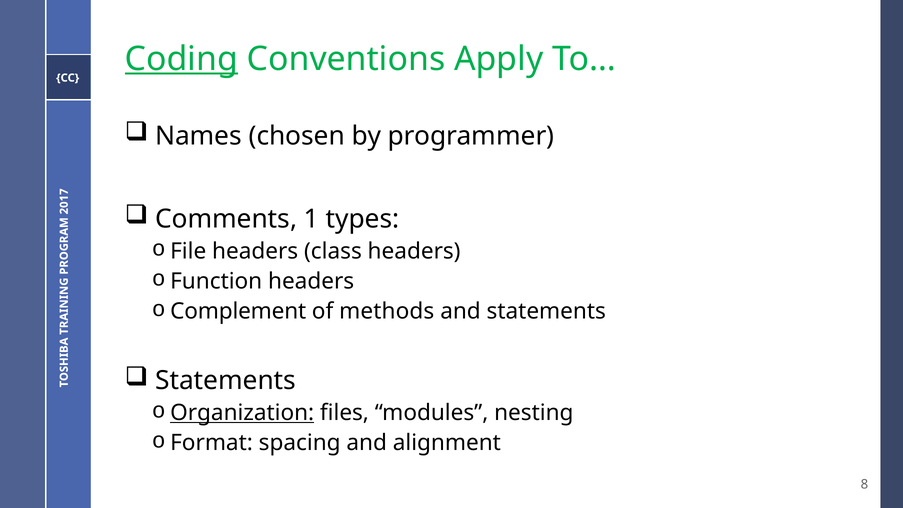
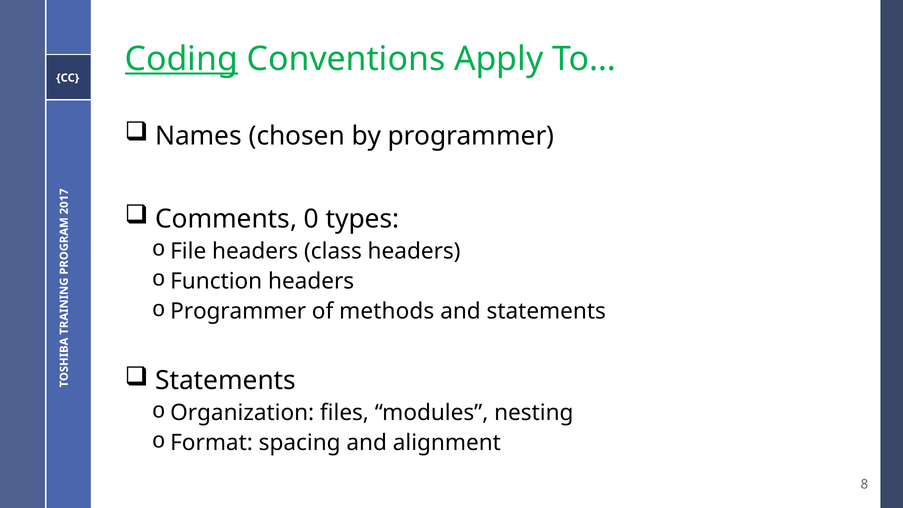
Comments 1: 1 -> 0
Complement at (238, 311): Complement -> Programmer
Organization underline: present -> none
